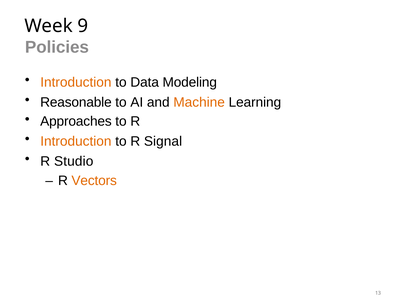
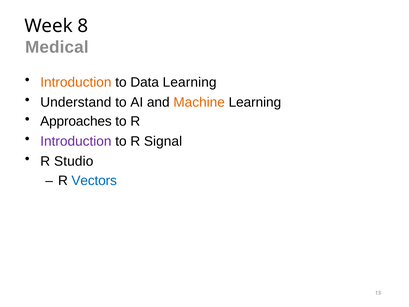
9: 9 -> 8
Policies: Policies -> Medical
Data Modeling: Modeling -> Learning
Reasonable: Reasonable -> Understand
Introduction at (76, 141) colour: orange -> purple
Vectors colour: orange -> blue
